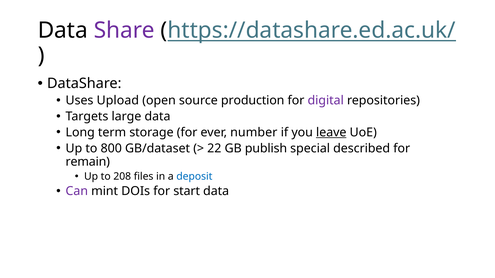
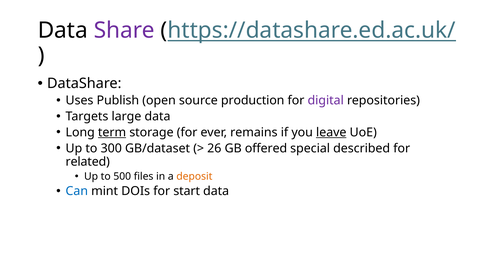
Upload: Upload -> Publish
term underline: none -> present
number: number -> remains
800: 800 -> 300
22: 22 -> 26
publish: publish -> offered
remain: remain -> related
208: 208 -> 500
deposit colour: blue -> orange
Can colour: purple -> blue
